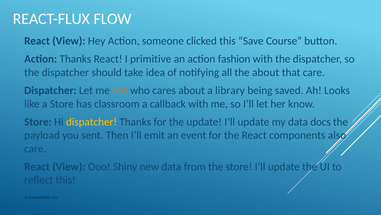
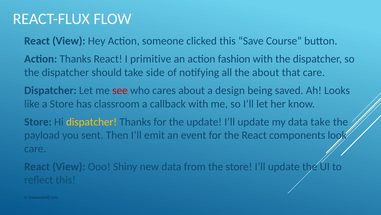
idea: idea -> side
see colour: orange -> red
library: library -> design
data docs: docs -> take
also: also -> look
